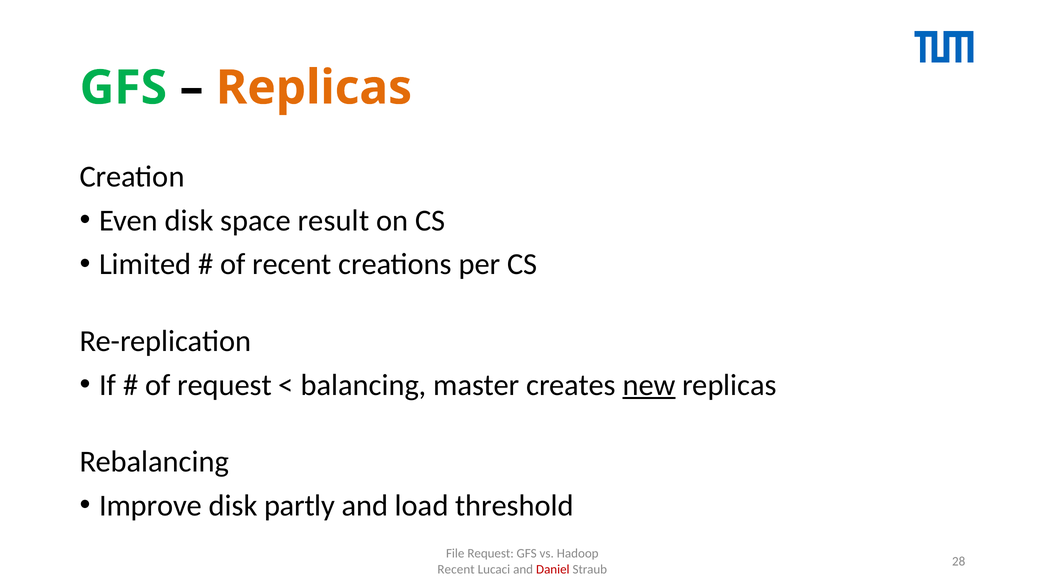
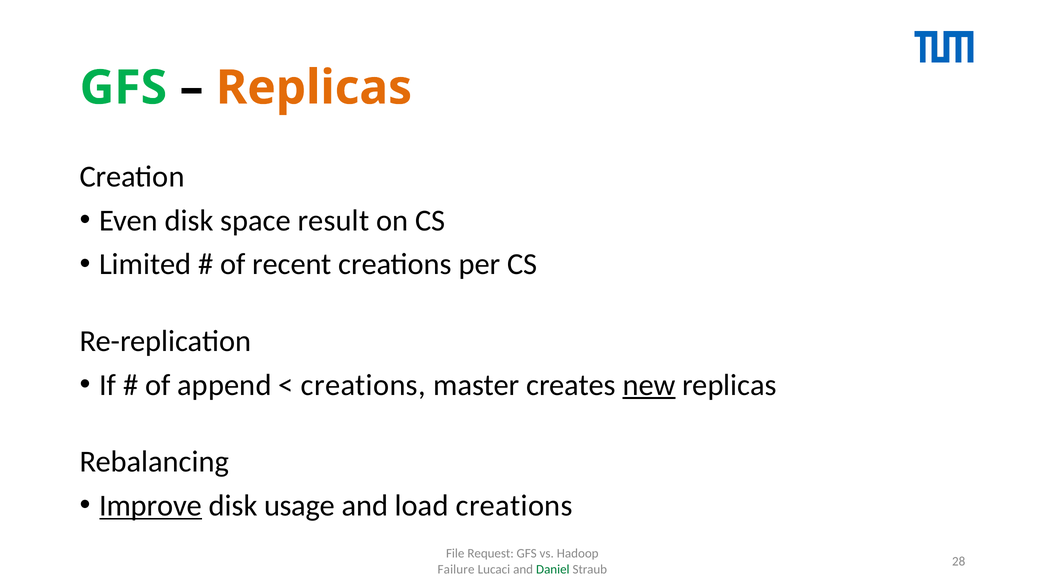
of request: request -> append
balancing at (364, 385): balancing -> creations
Improve underline: none -> present
partly: partly -> usage
load threshold: threshold -> creations
Recent at (456, 569): Recent -> Failure
Daniel colour: red -> green
